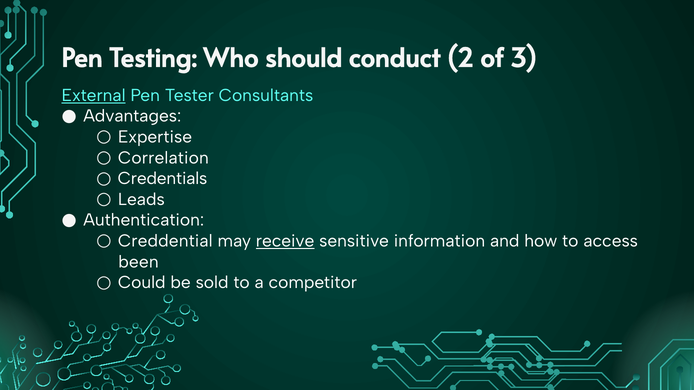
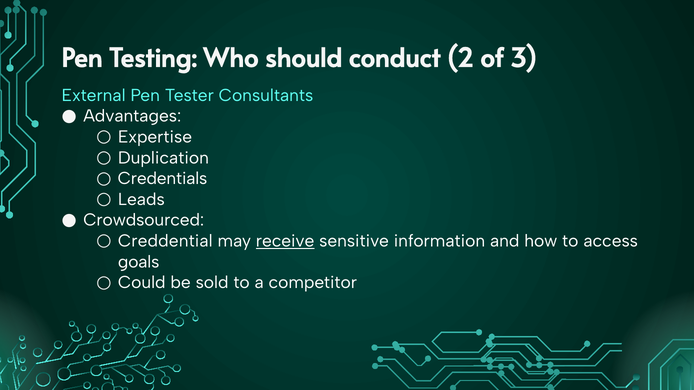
External underline: present -> none
Correlation: Correlation -> Duplication
Authentication: Authentication -> Crowdsourced
been: been -> goals
